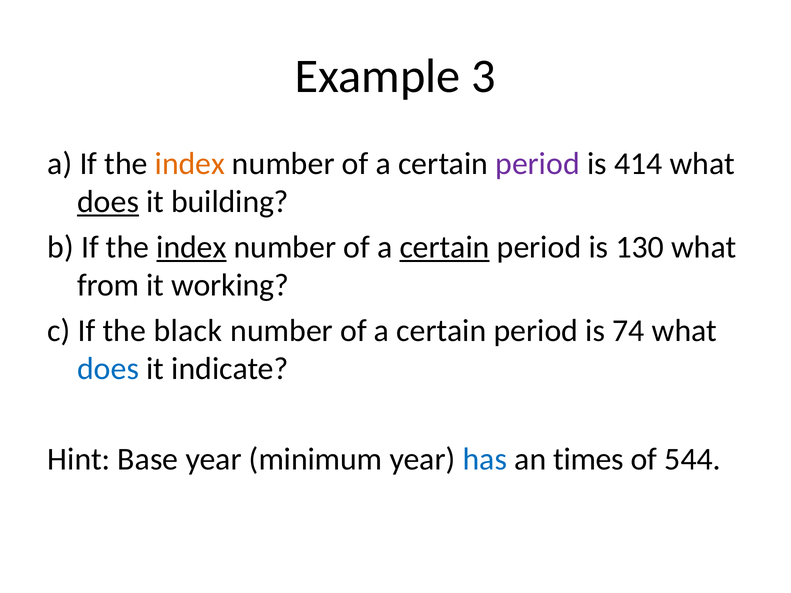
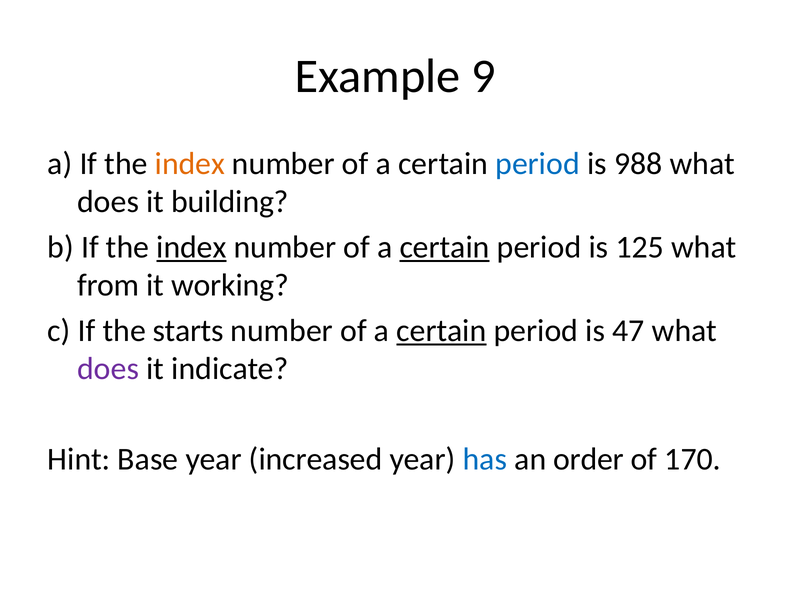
3: 3 -> 9
period at (538, 164) colour: purple -> blue
414: 414 -> 988
does at (108, 202) underline: present -> none
130: 130 -> 125
black: black -> starts
certain at (441, 331) underline: none -> present
74: 74 -> 47
does at (108, 369) colour: blue -> purple
minimum: minimum -> increased
times: times -> order
544: 544 -> 170
